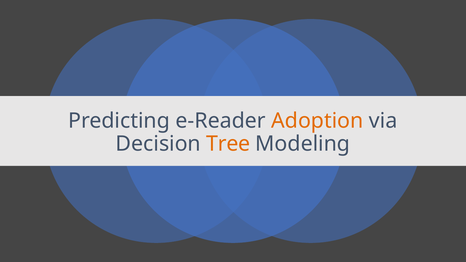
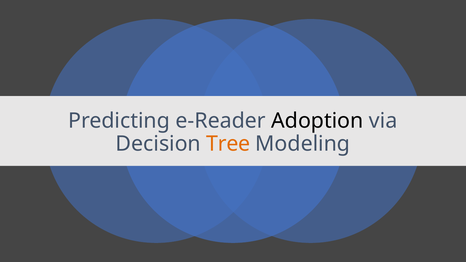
Adoption colour: orange -> black
